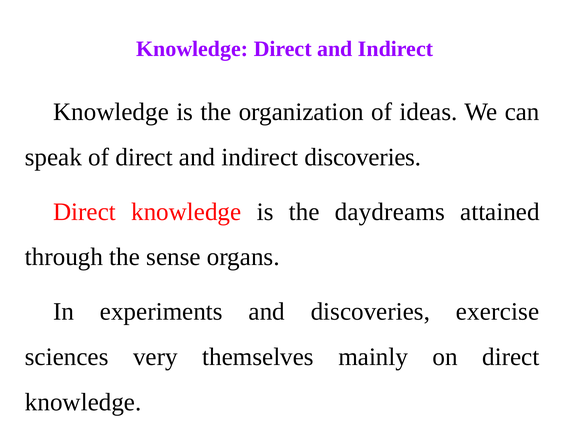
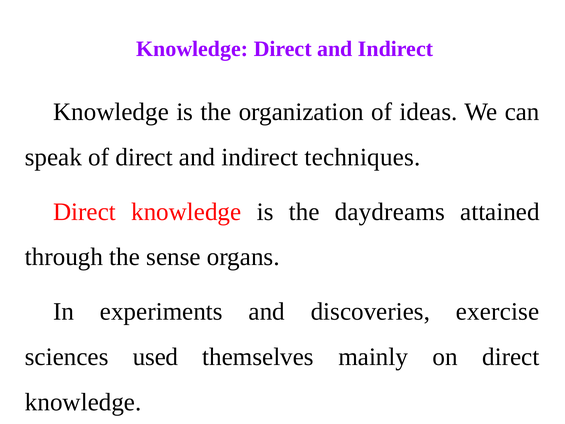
indirect discoveries: discoveries -> techniques
very: very -> used
